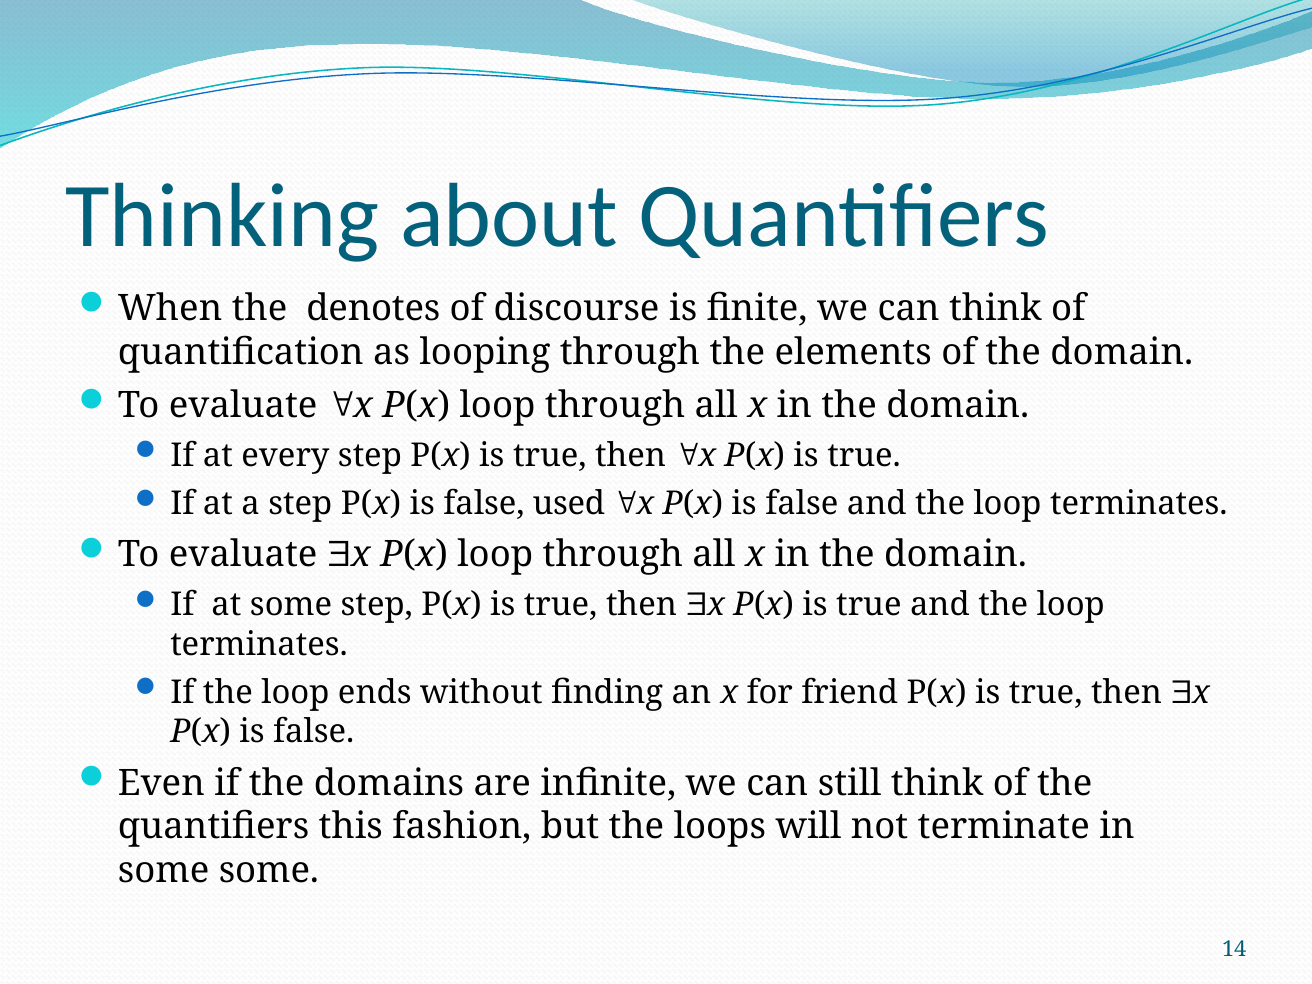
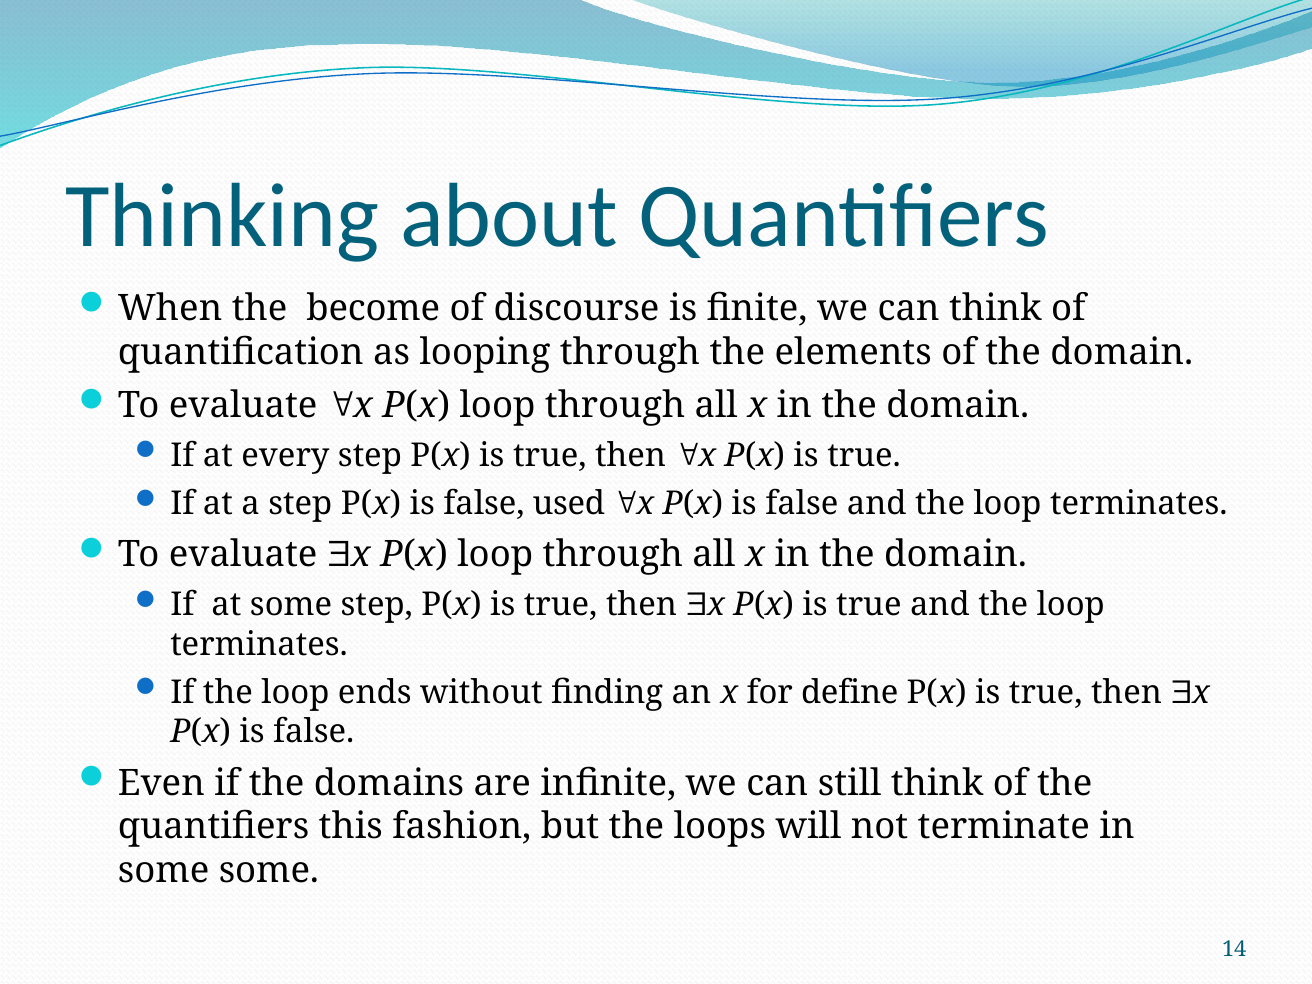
denotes: denotes -> become
friend: friend -> define
